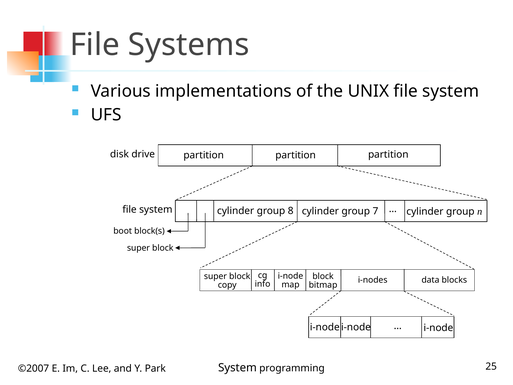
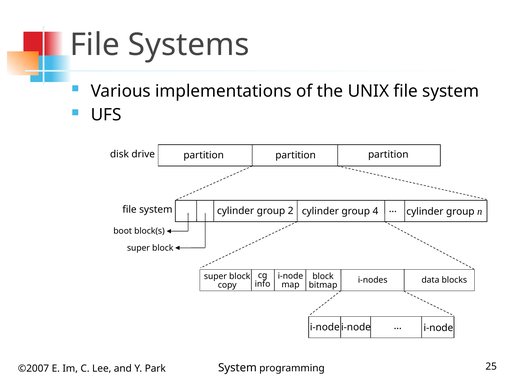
8: 8 -> 2
7: 7 -> 4
